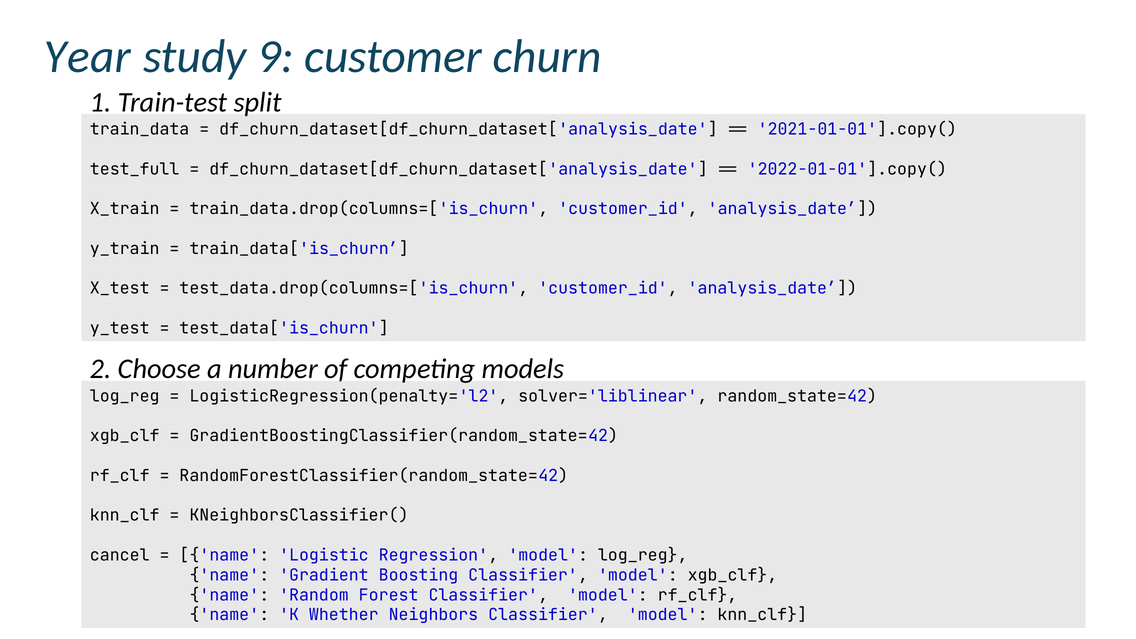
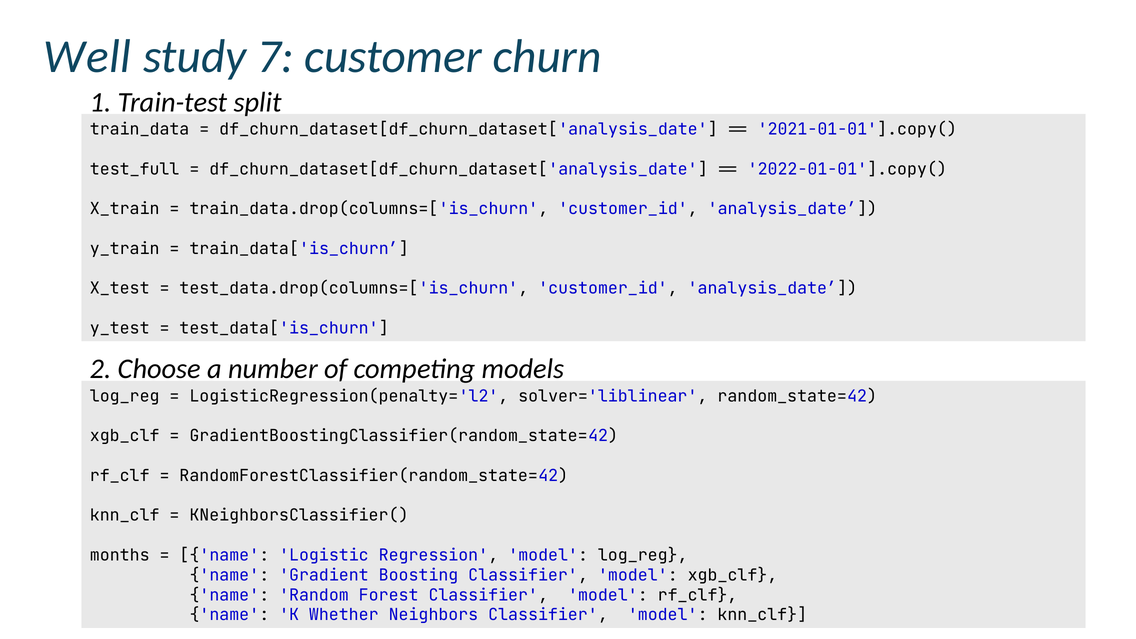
Year: Year -> Well
9: 9 -> 7
cancel: cancel -> months
